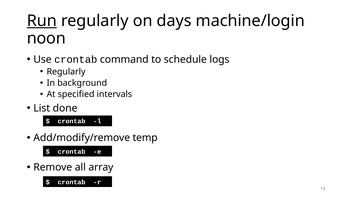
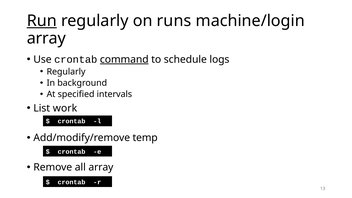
days: days -> runs
noon at (46, 38): noon -> array
command underline: none -> present
done: done -> work
